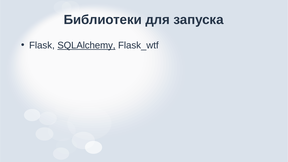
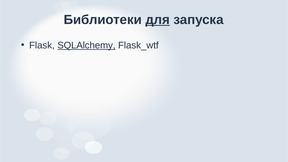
для underline: none -> present
